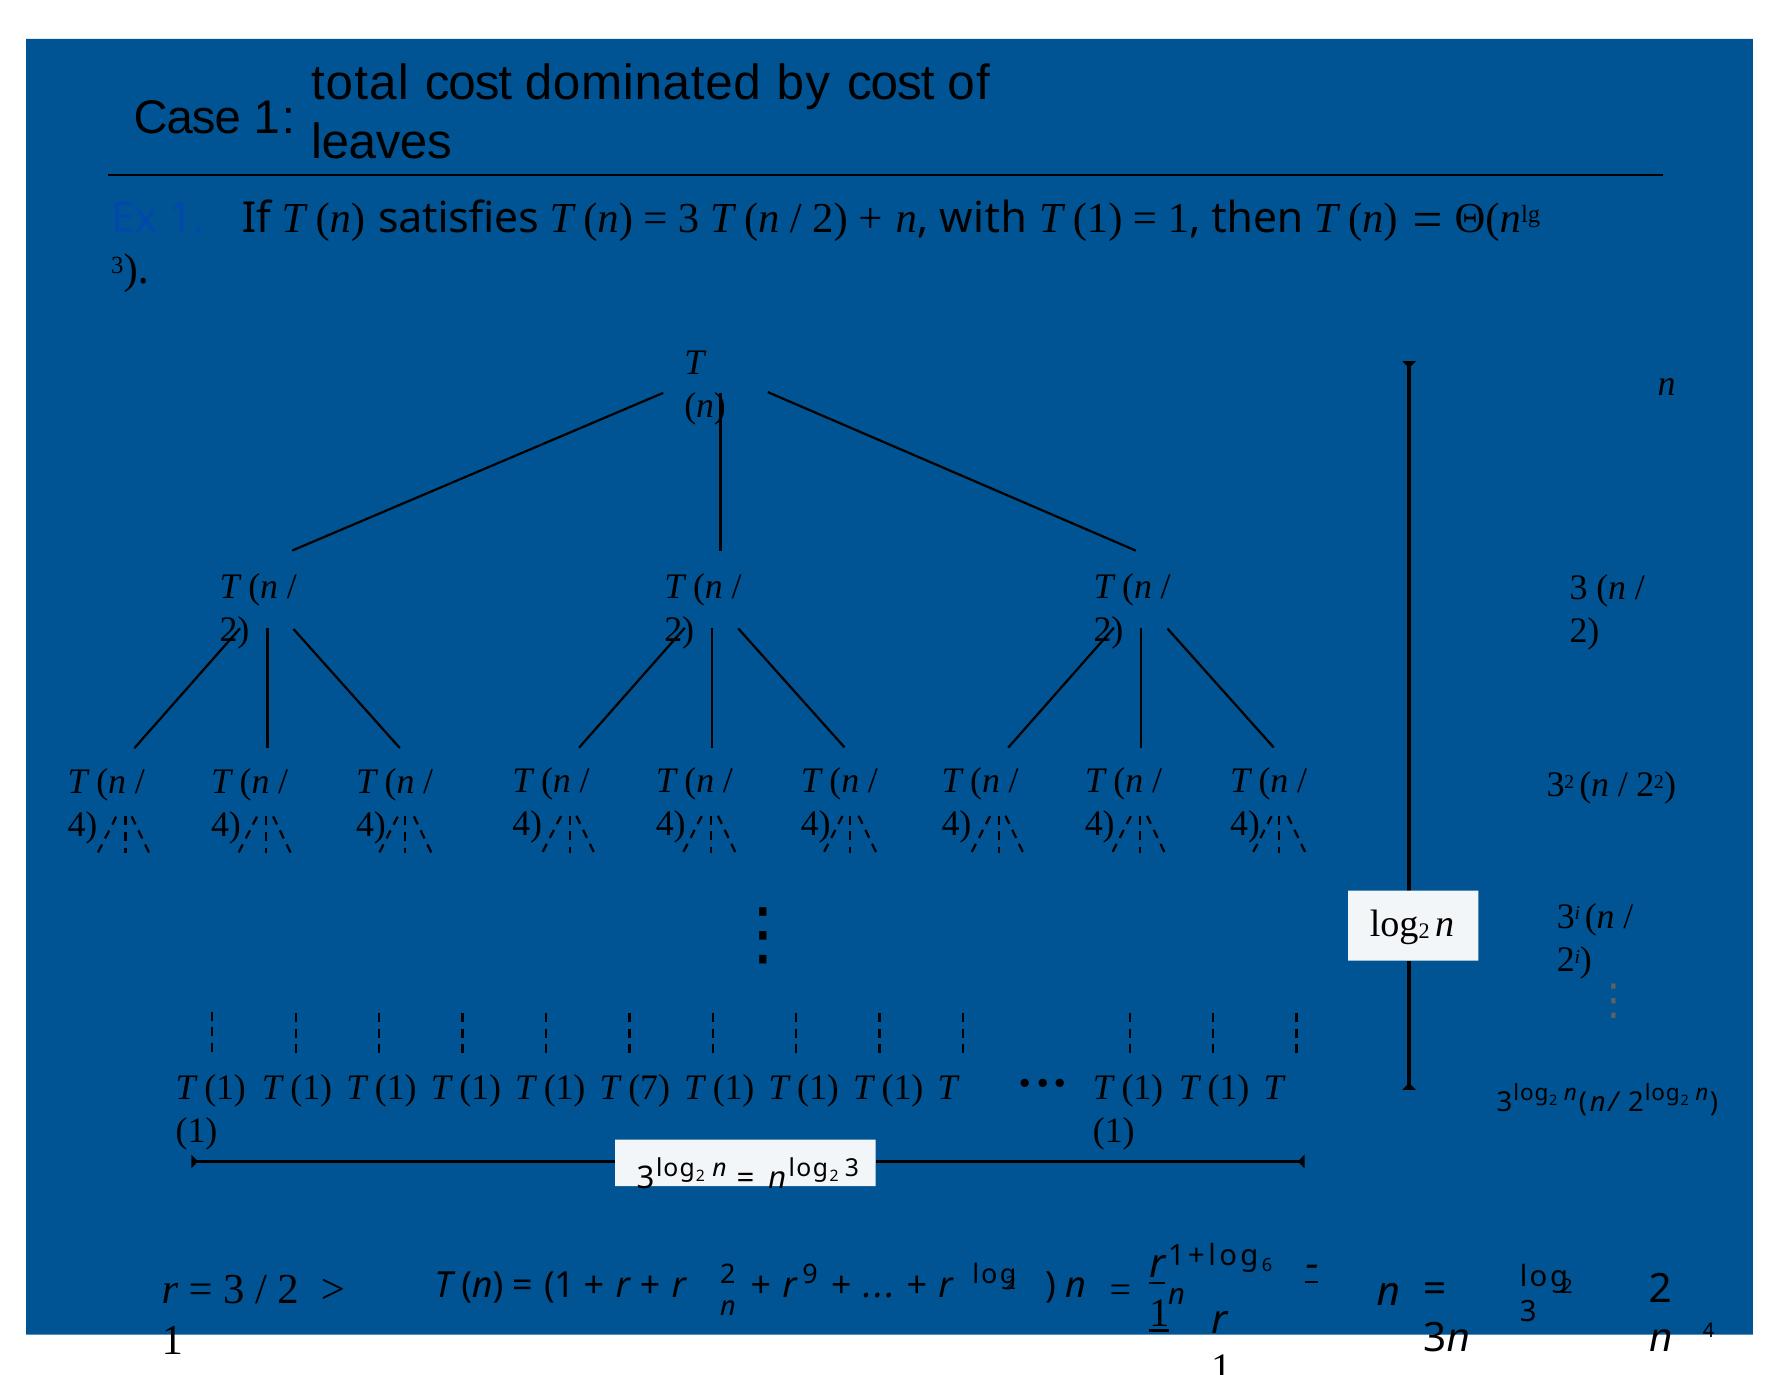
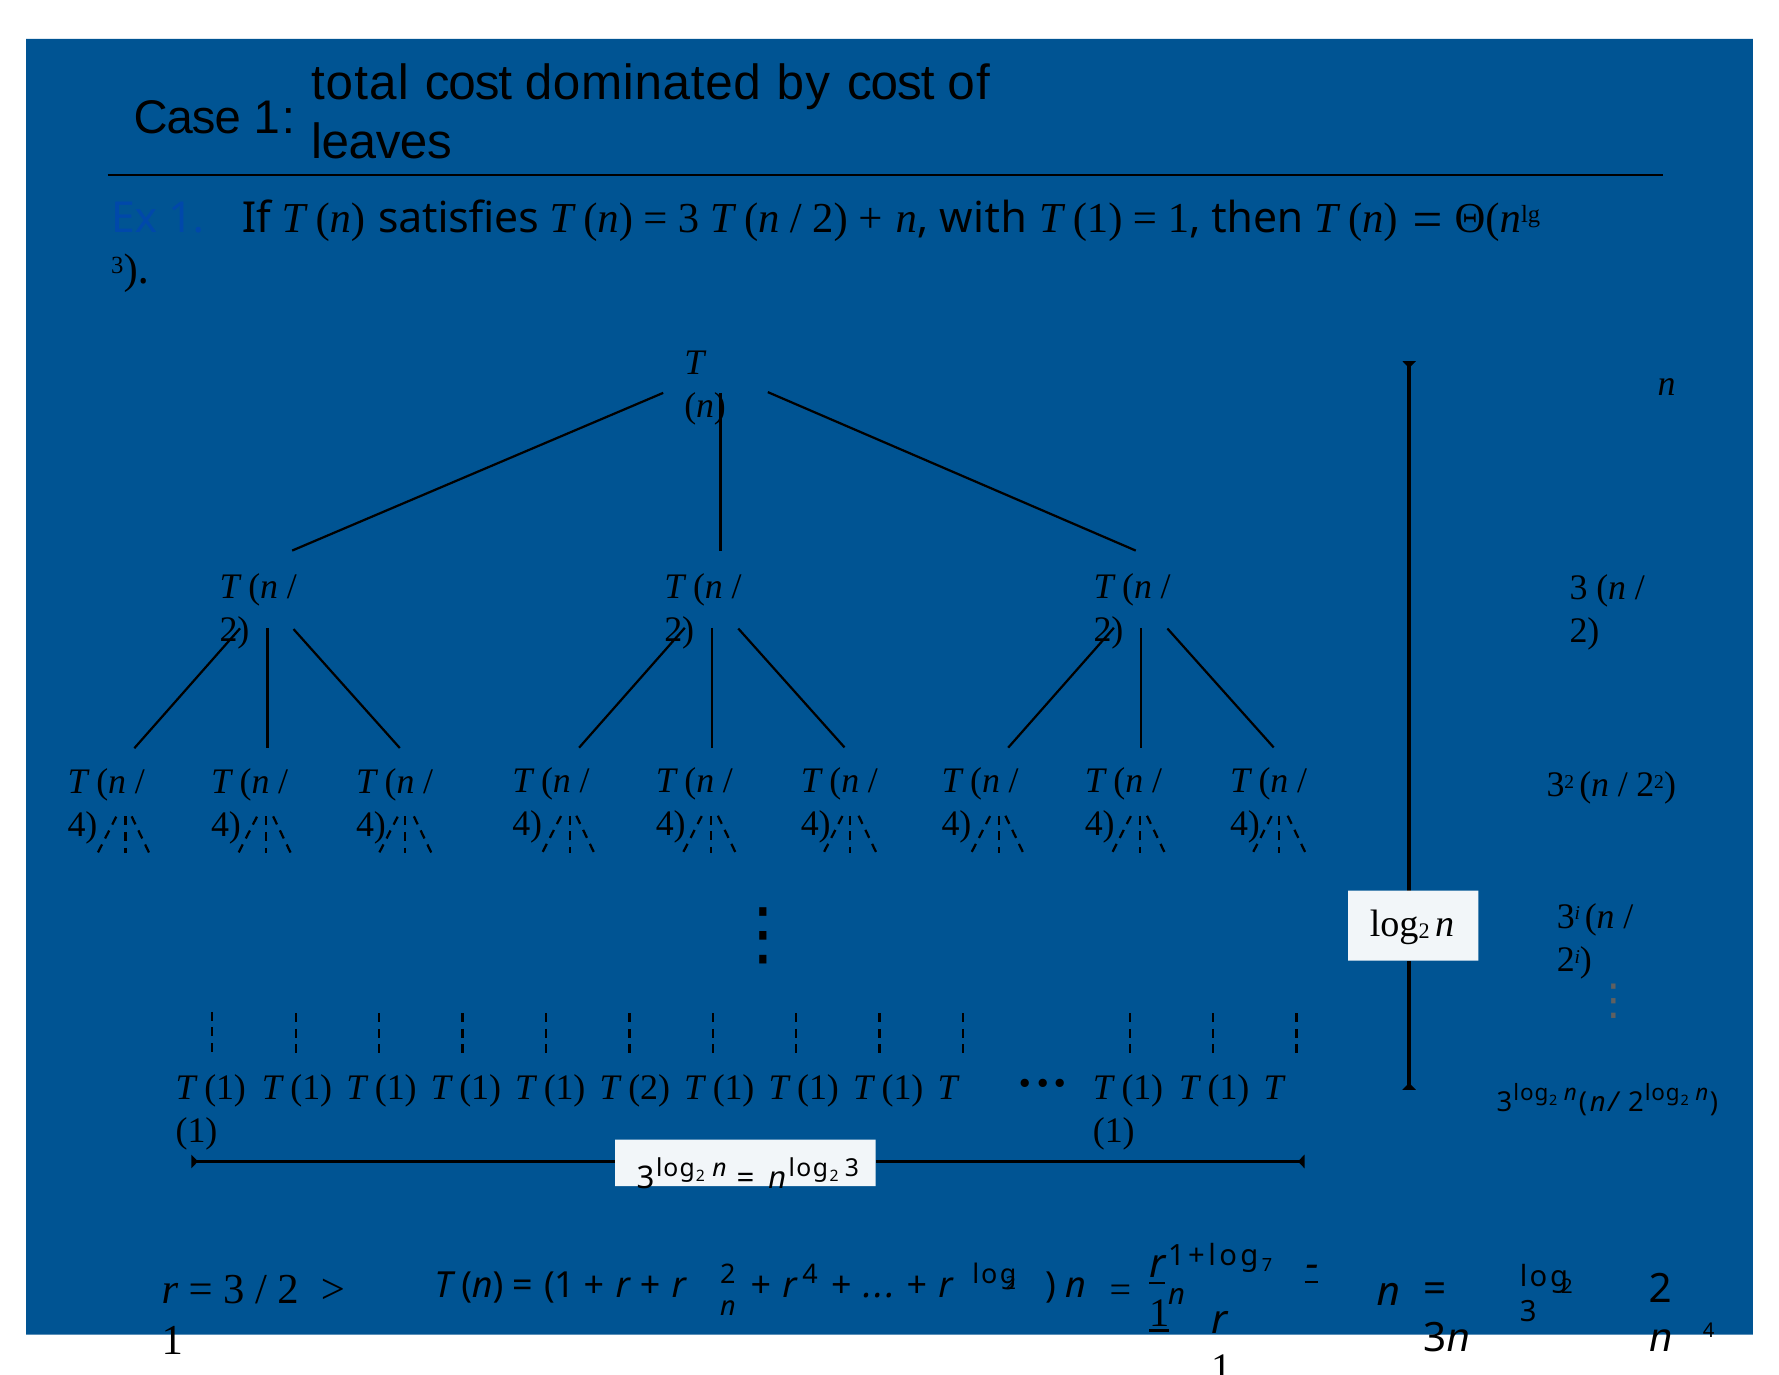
T 7: 7 -> 2
6: 6 -> 7
2 9: 9 -> 4
